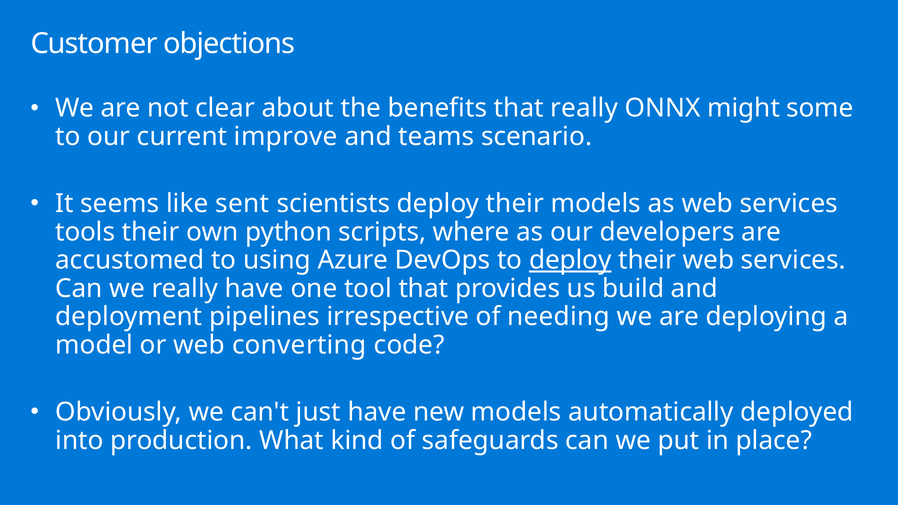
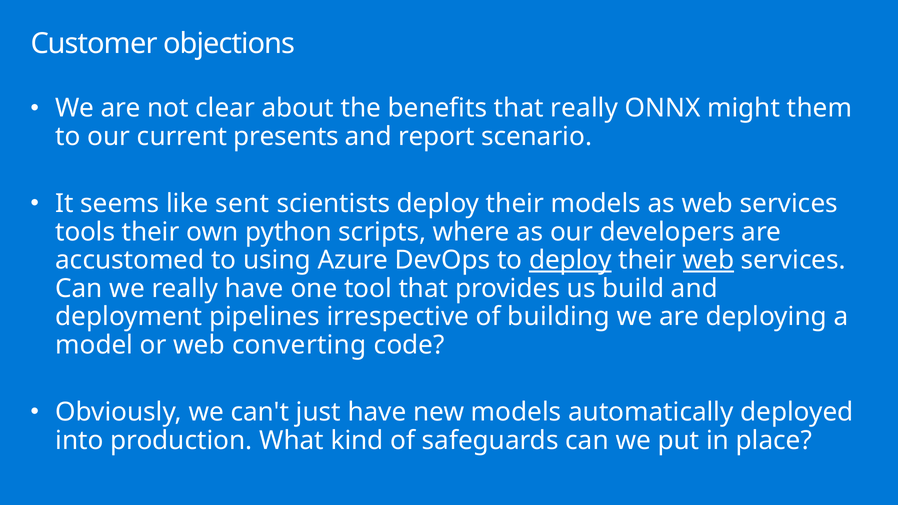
some: some -> them
improve: improve -> presents
teams: teams -> report
web at (709, 260) underline: none -> present
needing: needing -> building
